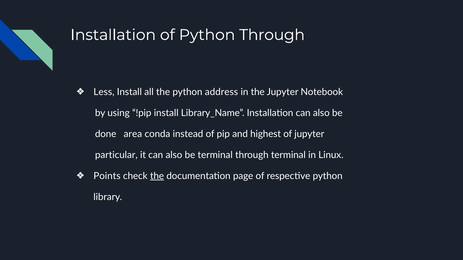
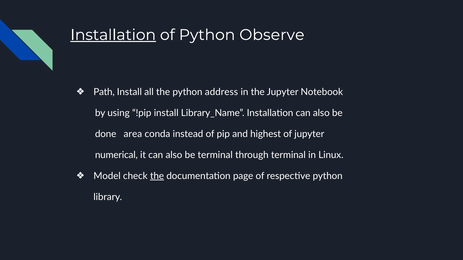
Installation at (113, 35) underline: none -> present
Python Through: Through -> Observe
Less: Less -> Path
particular: particular -> numerical
Points: Points -> Model
